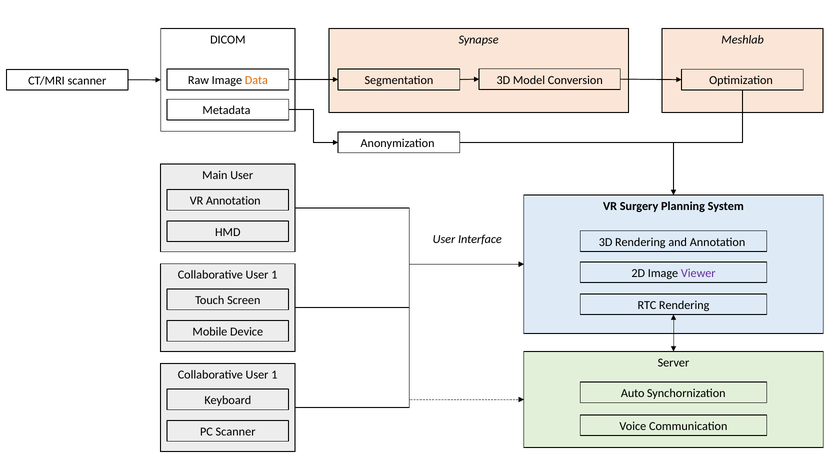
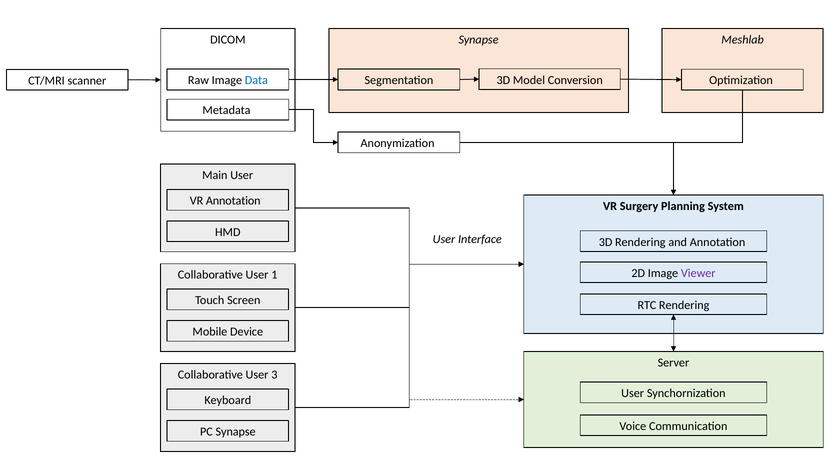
Data colour: orange -> blue
1 at (274, 375): 1 -> 3
Auto at (633, 393): Auto -> User
PC Scanner: Scanner -> Synapse
